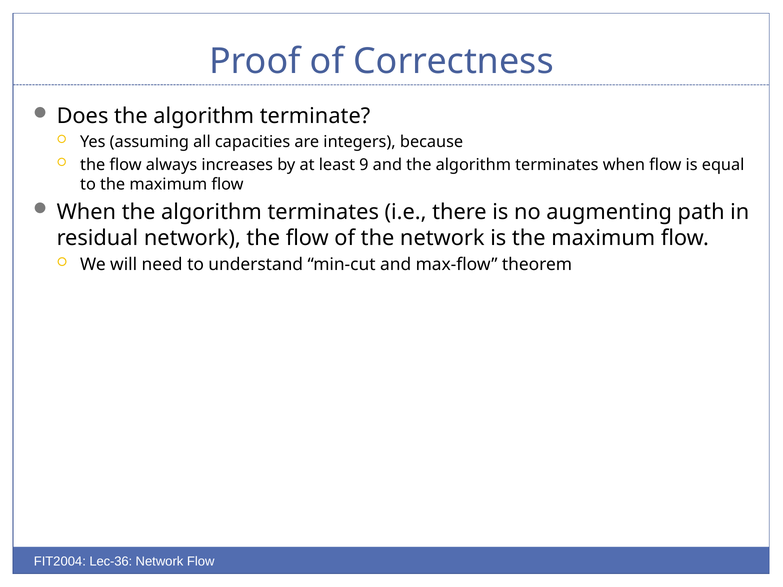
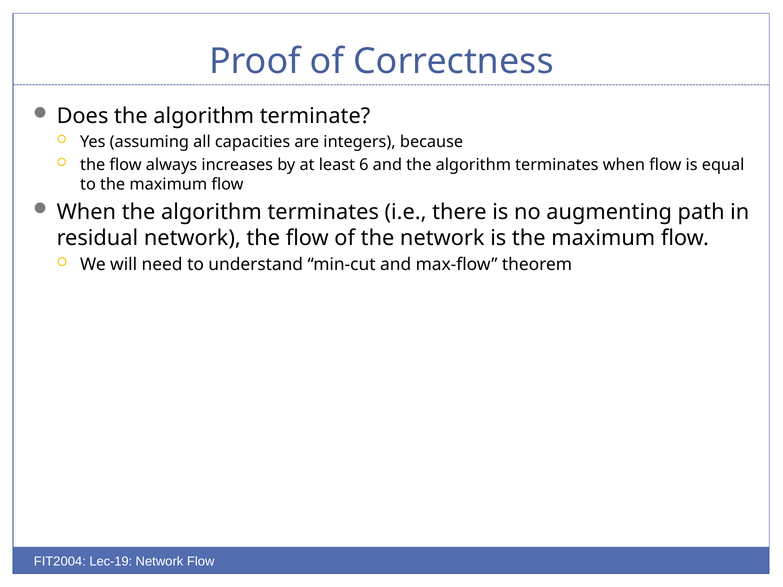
9: 9 -> 6
Lec-36: Lec-36 -> Lec-19
